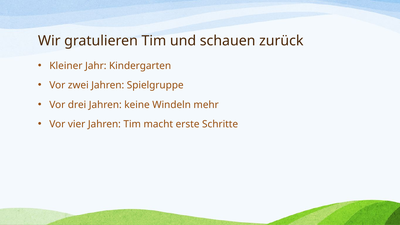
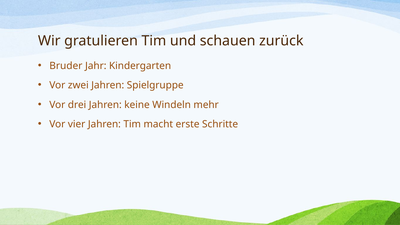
Kleiner: Kleiner -> Bruder
